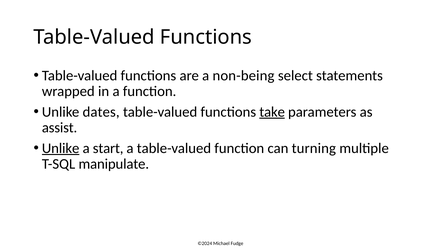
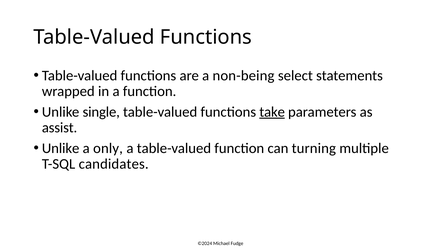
dates: dates -> single
Unlike at (61, 148) underline: present -> none
start: start -> only
manipulate: manipulate -> candidates
